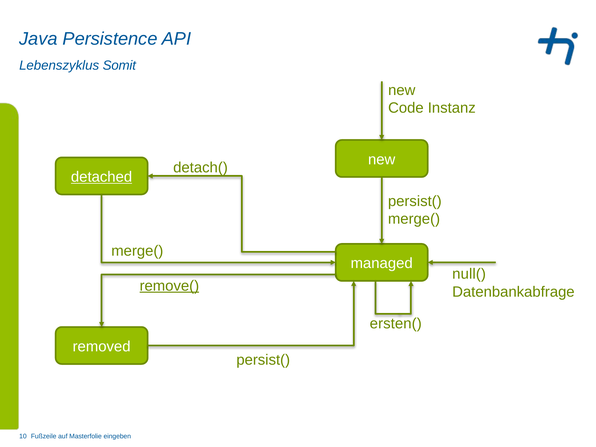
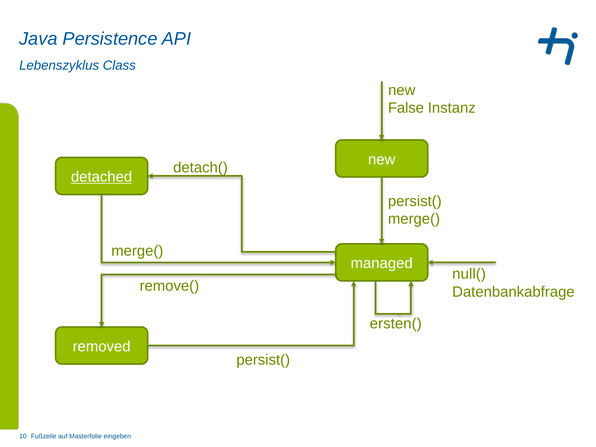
Somit: Somit -> Class
Code: Code -> False
remove( underline: present -> none
